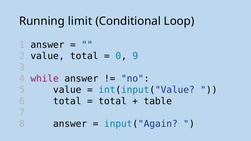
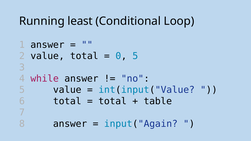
limit: limit -> least
0 9: 9 -> 5
